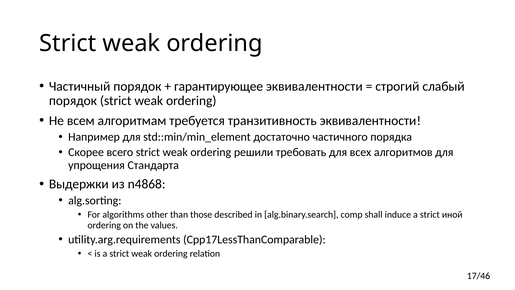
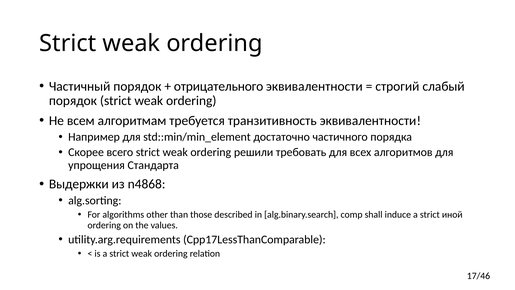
гарантирующее: гарантирующее -> отрицательного
